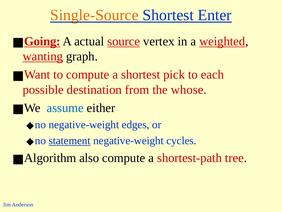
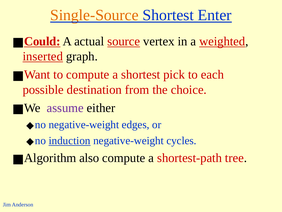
Going: Going -> Could
wanting: wanting -> inserted
whose: whose -> choice
assume colour: blue -> purple
statement: statement -> induction
